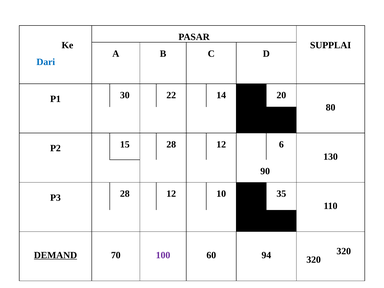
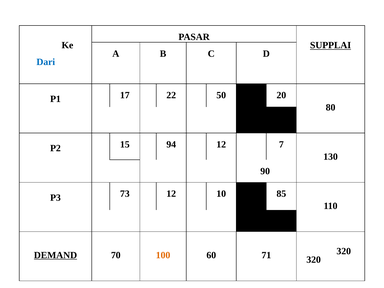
SUPPLAI underline: none -> present
30: 30 -> 17
14: 14 -> 50
15 28: 28 -> 94
6: 6 -> 7
P3 28: 28 -> 73
35: 35 -> 85
100 colour: purple -> orange
94: 94 -> 71
